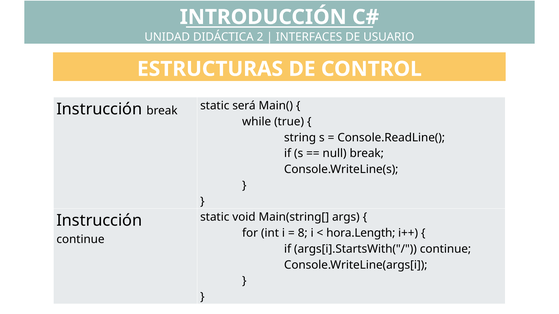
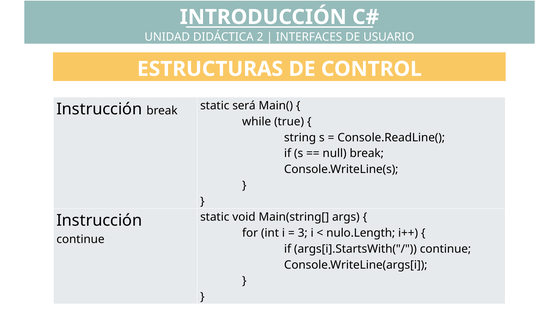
8: 8 -> 3
hora.Length: hora.Length -> nulo.Length
